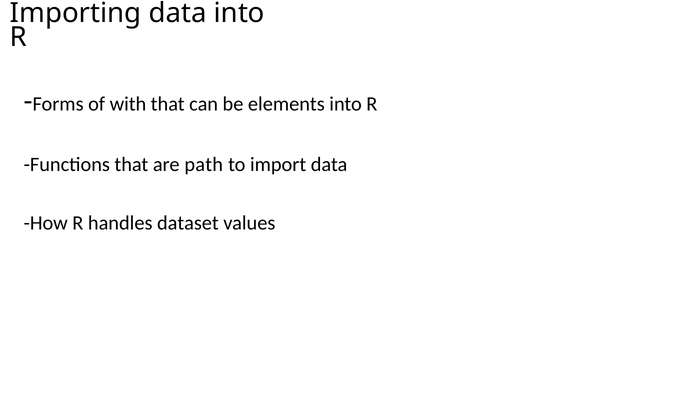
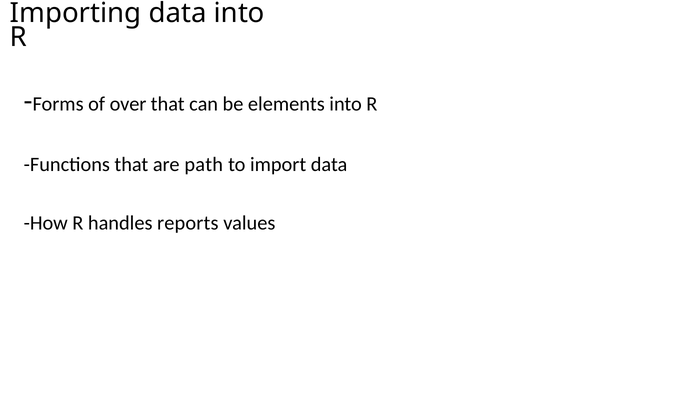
with: with -> over
dataset: dataset -> reports
